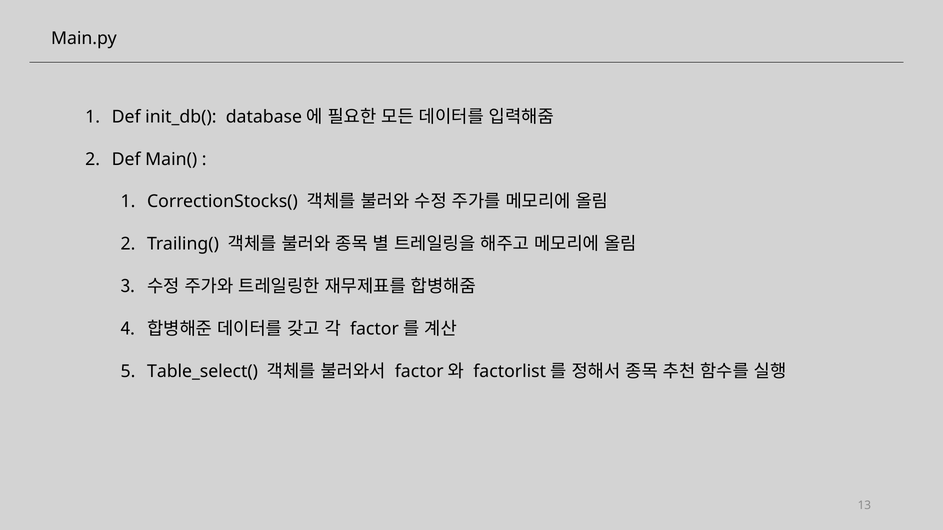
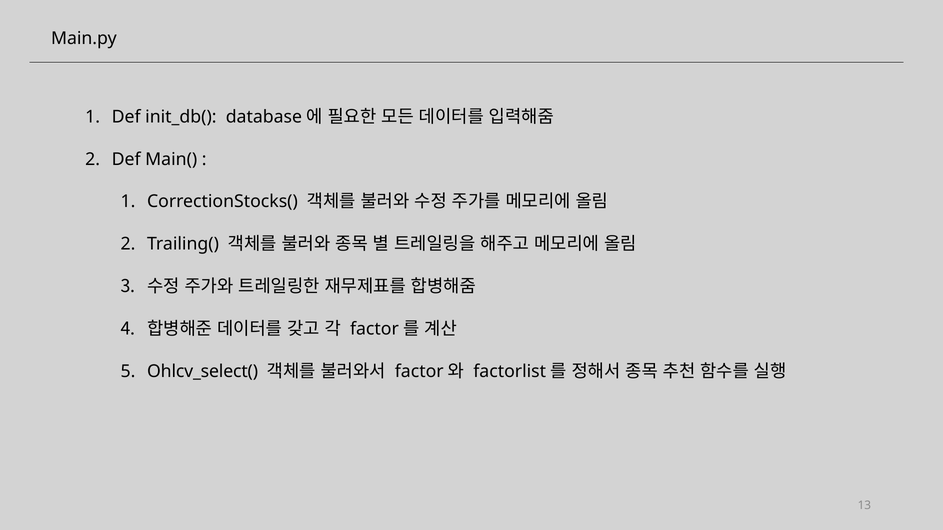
Table_select(: Table_select( -> Ohlcv_select(
